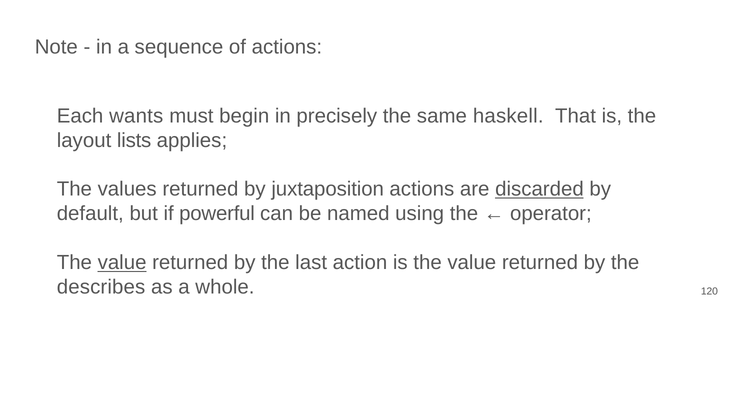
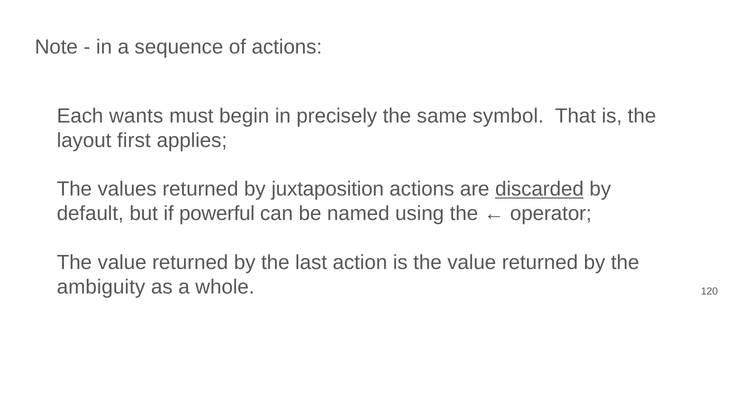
haskell: haskell -> symbol
lists: lists -> first
value at (122, 263) underline: present -> none
describes: describes -> ambiguity
